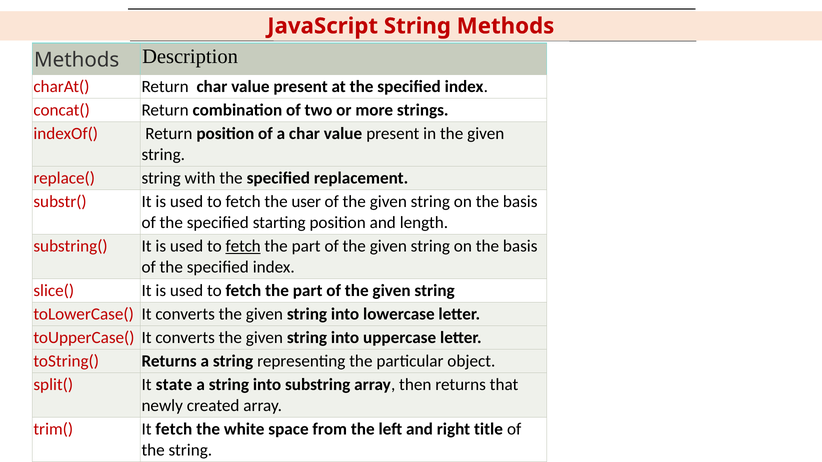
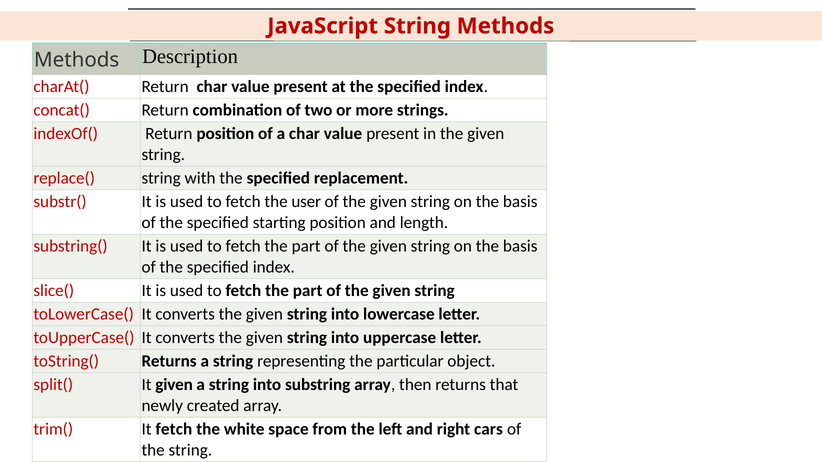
fetch at (243, 246) underline: present -> none
It state: state -> given
title: title -> cars
